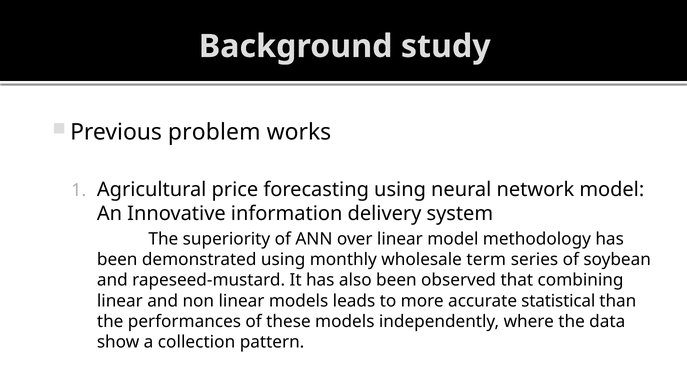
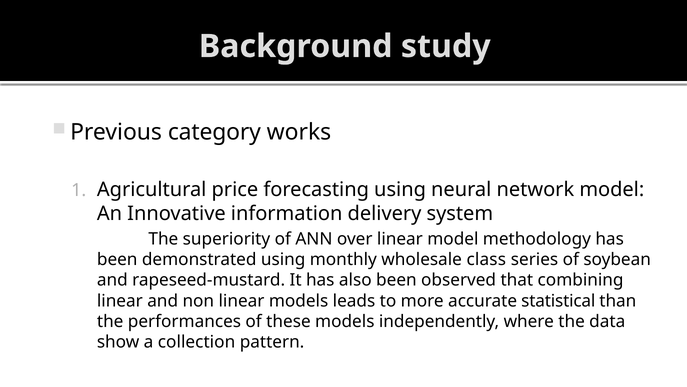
problem: problem -> category
term: term -> class
